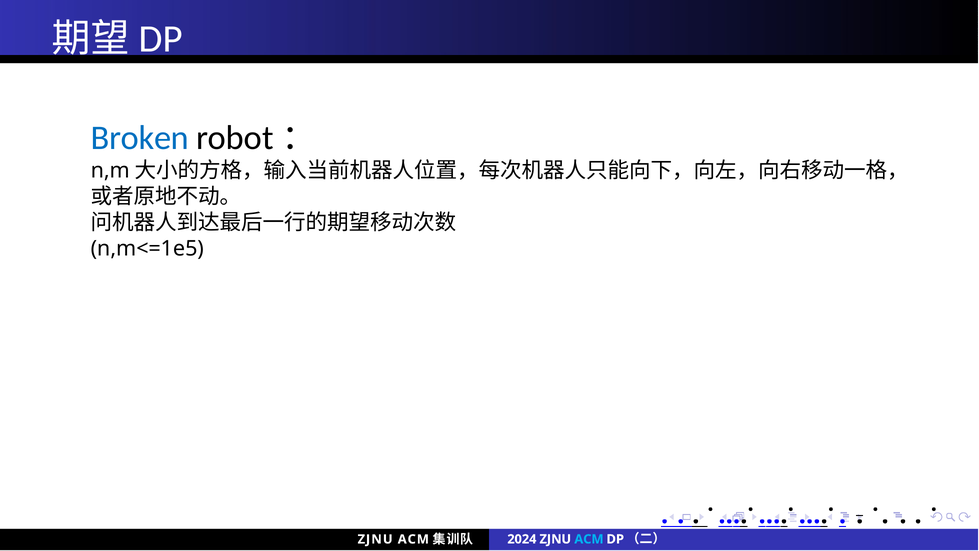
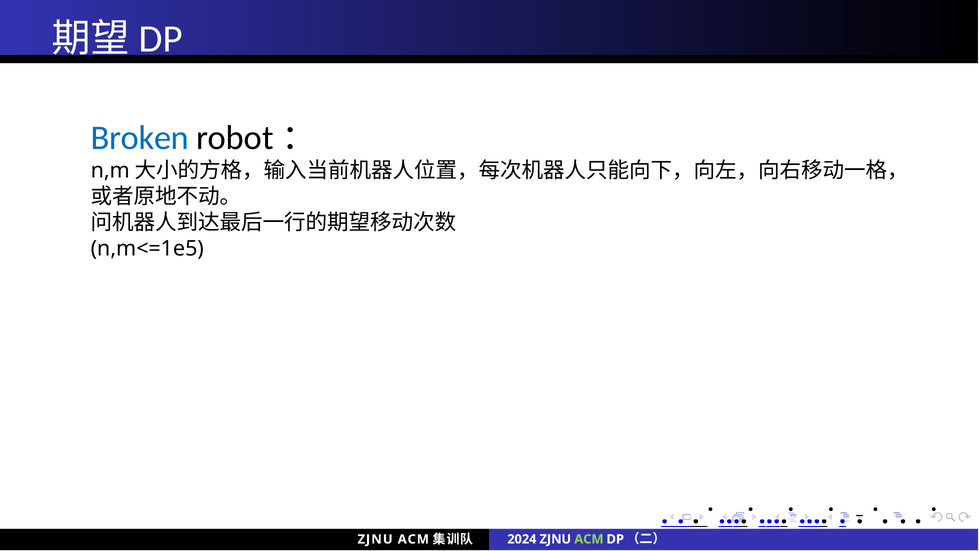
ACM at (589, 539) colour: light blue -> light green
